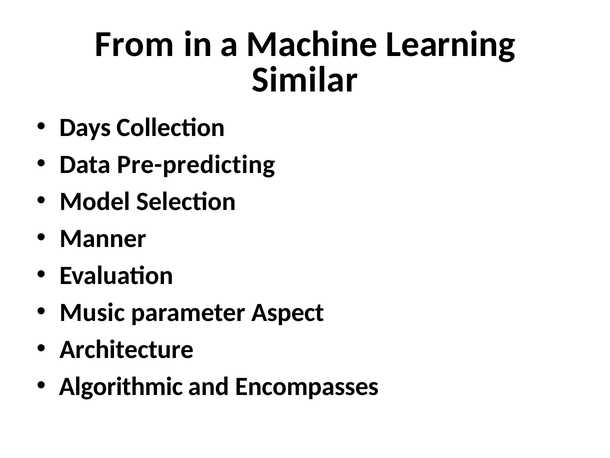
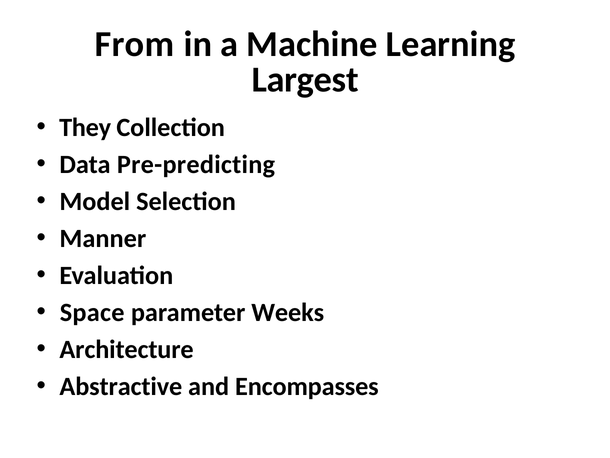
Similar: Similar -> Largest
Days: Days -> They
Music: Music -> Space
Aspect: Aspect -> Weeks
Algorithmic: Algorithmic -> Abstractive
